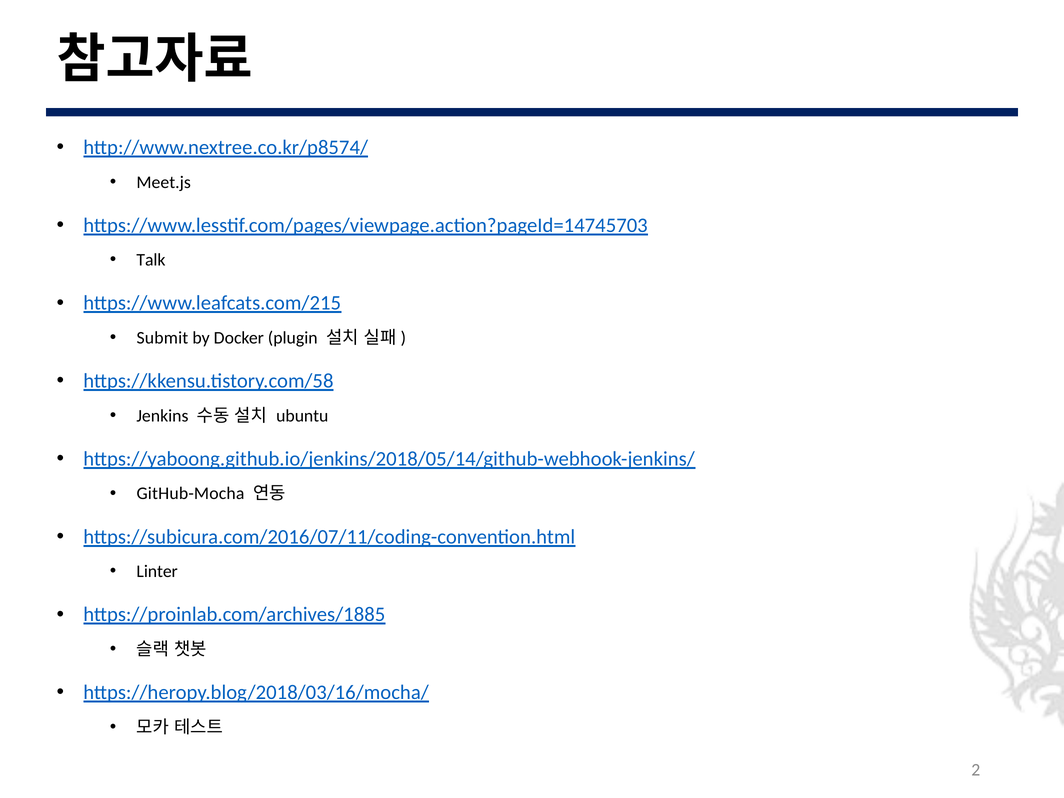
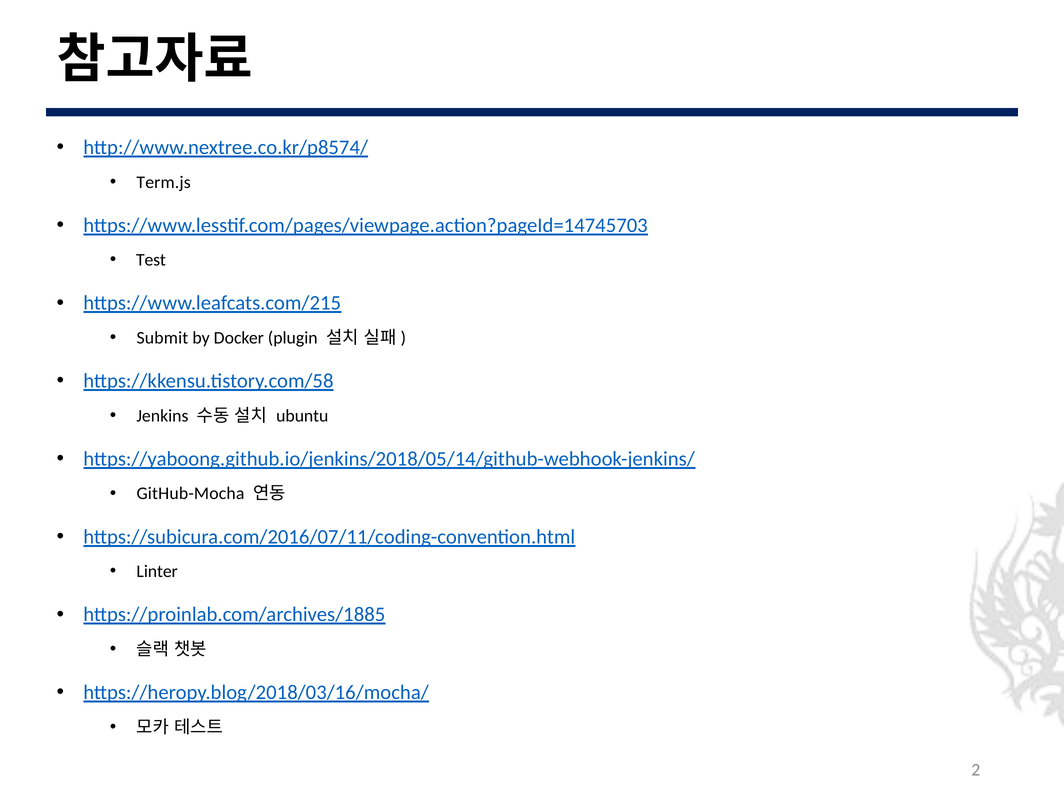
Meet.js: Meet.js -> Term.js
Talk: Talk -> Test
